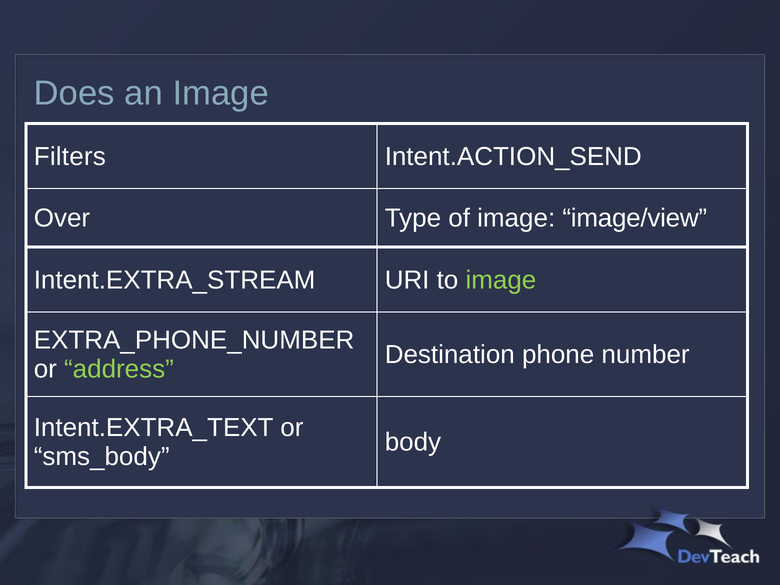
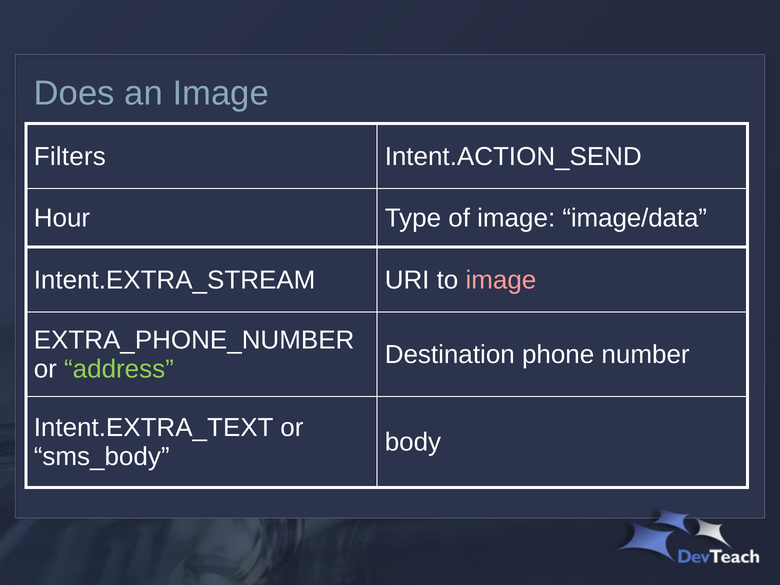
Over: Over -> Hour
image/view: image/view -> image/data
image at (501, 280) colour: light green -> pink
